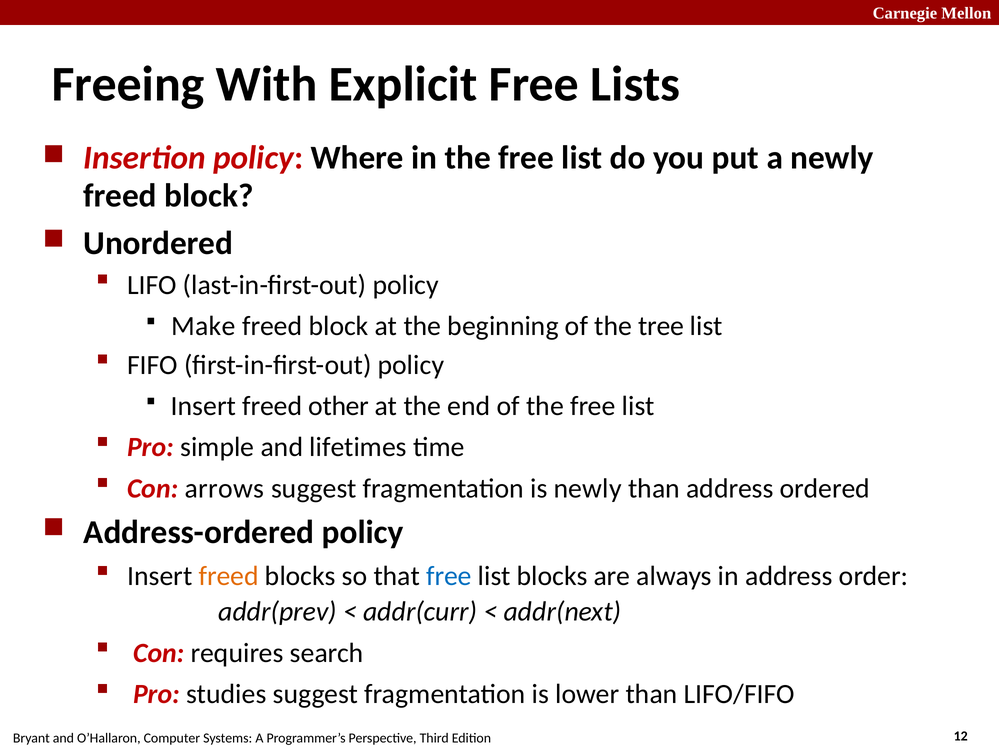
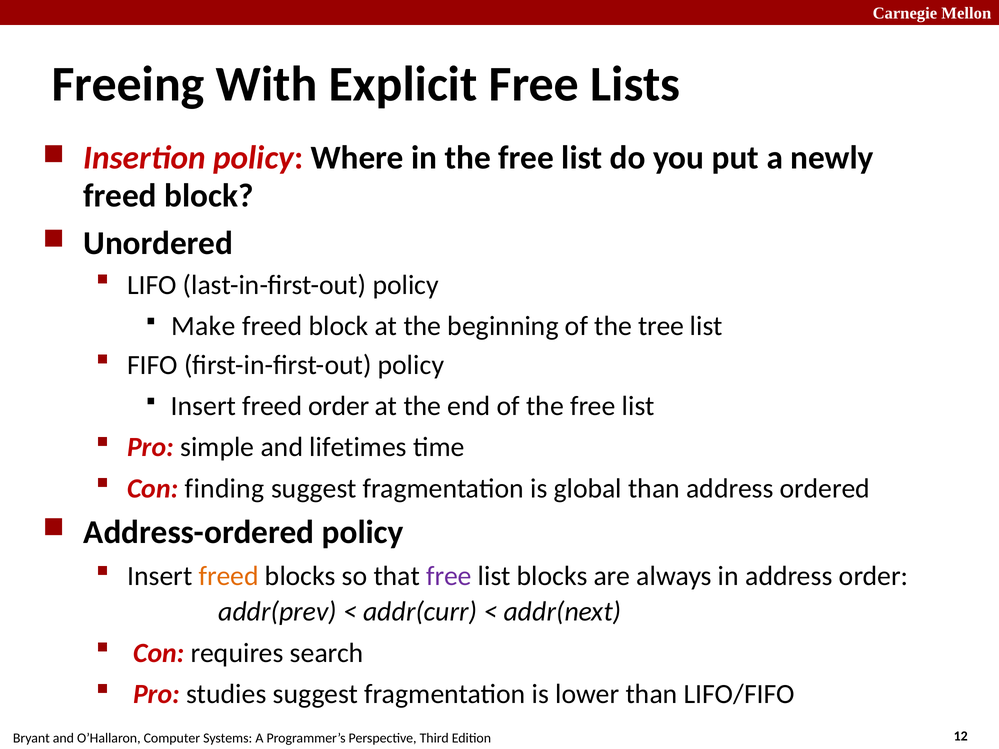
freed other: other -> order
arrows: arrows -> finding
is newly: newly -> global
free at (449, 576) colour: blue -> purple
